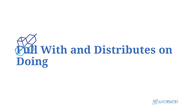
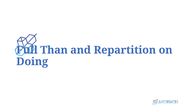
With: With -> Than
Distributes: Distributes -> Repartition
